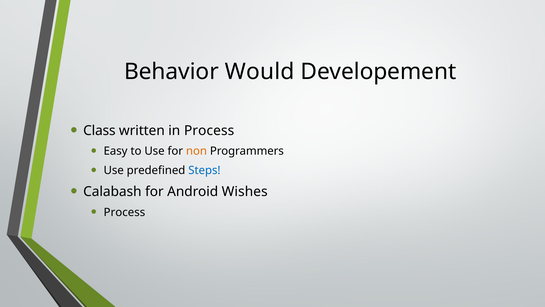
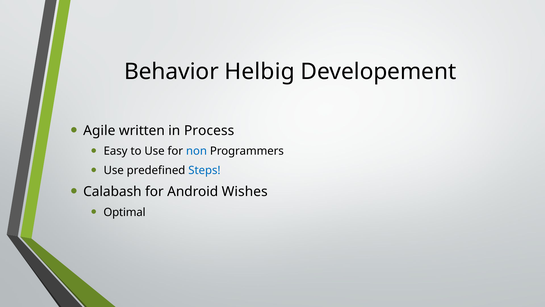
Would: Would -> Helbig
Class: Class -> Agile
non colour: orange -> blue
Process at (124, 212): Process -> Optimal
